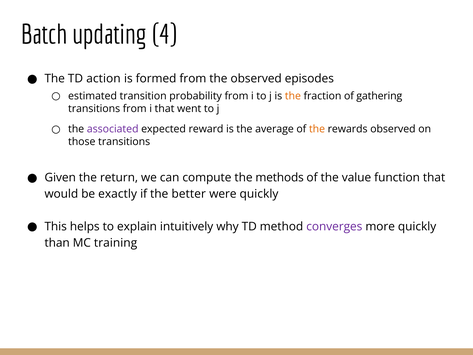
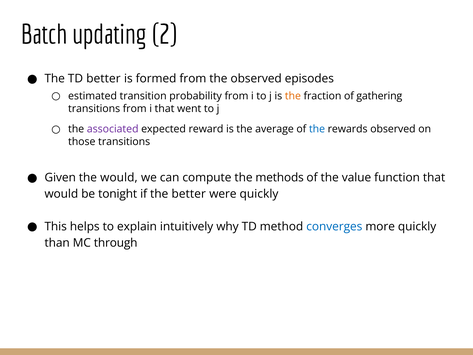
4: 4 -> 2
TD action: action -> better
the at (317, 129) colour: orange -> blue
the return: return -> would
exactly: exactly -> tonight
converges colour: purple -> blue
training: training -> through
